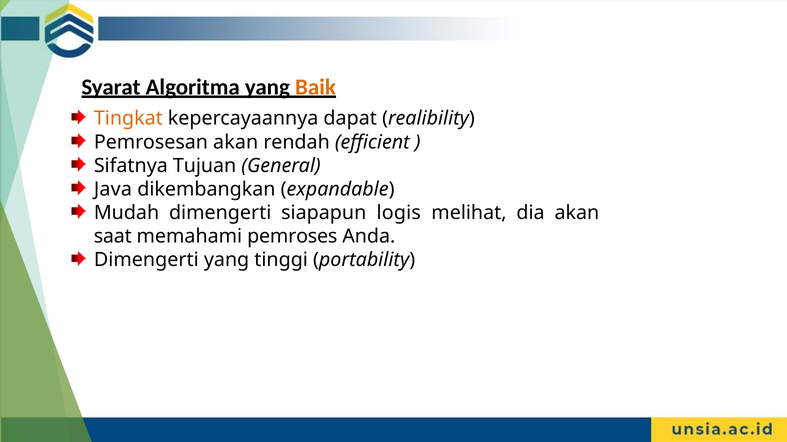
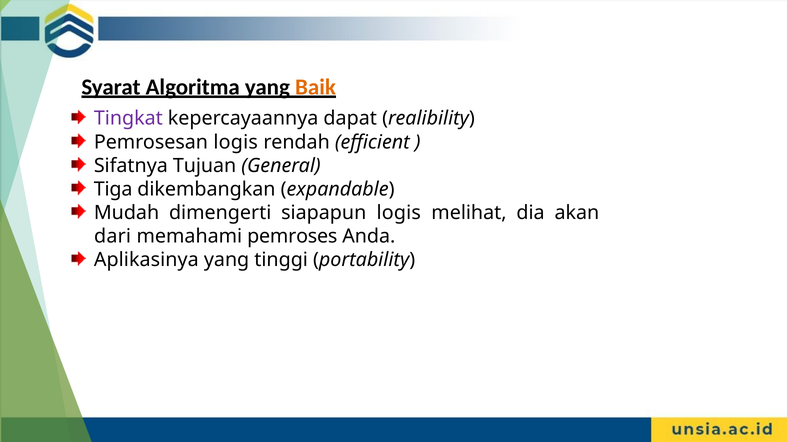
Tingkat colour: orange -> purple
Pemrosesan akan: akan -> logis
Java: Java -> Tiga
saat: saat -> dari
Dimengerti at (146, 260): Dimengerti -> Aplikasinya
